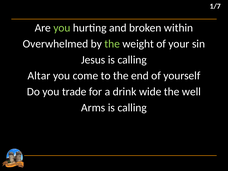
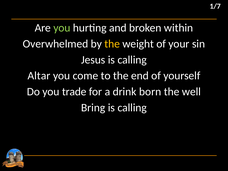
the at (112, 44) colour: light green -> yellow
wide: wide -> born
Arms: Arms -> Bring
